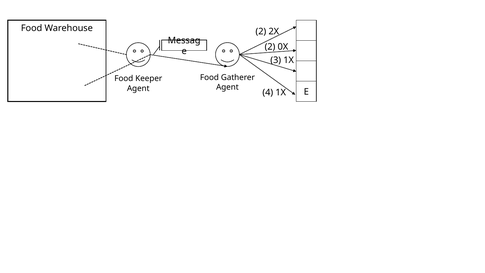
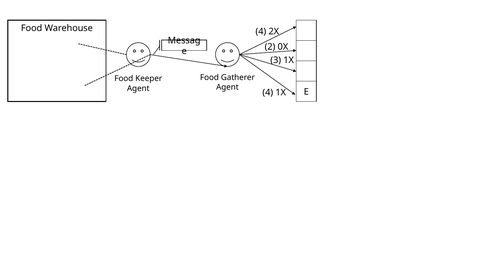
Warehouse 2: 2 -> 4
